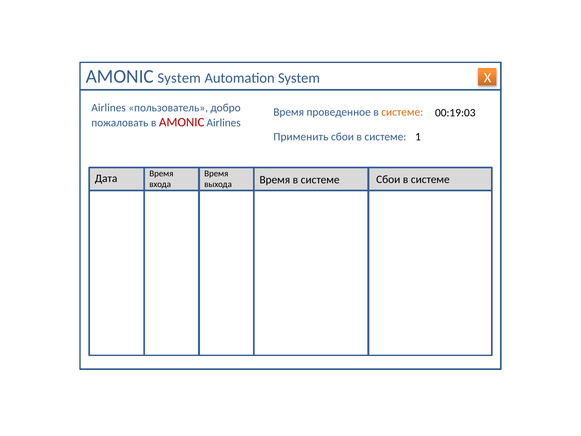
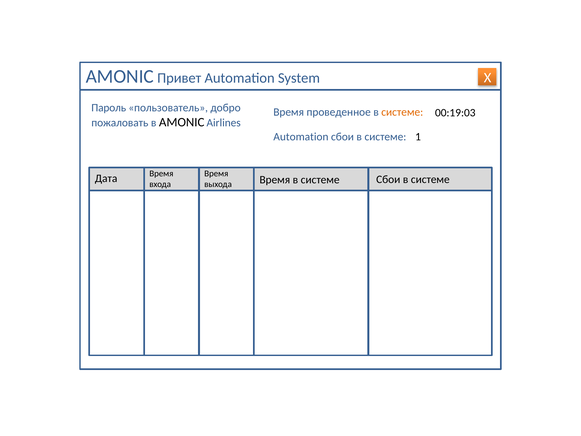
AMONIC System: System -> Привет
Airlines at (109, 108): Airlines -> Пароль
AMONIC at (182, 122) colour: red -> black
Применить at (301, 137): Применить -> Automation
